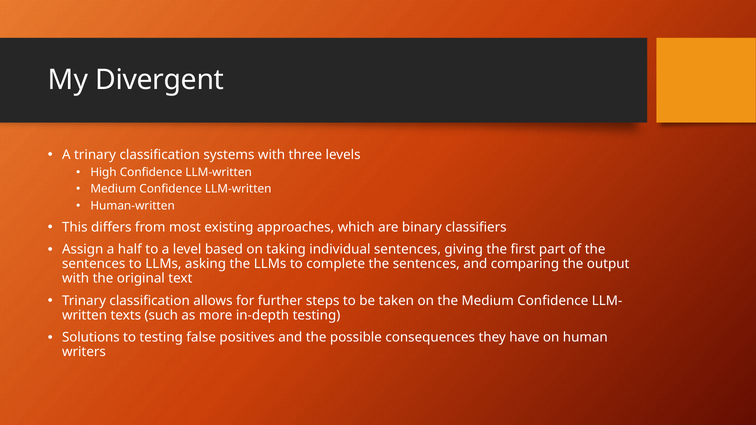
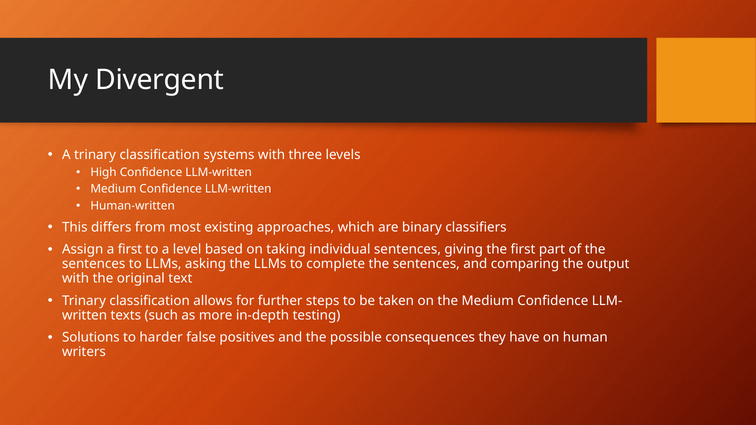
a half: half -> first
to testing: testing -> harder
